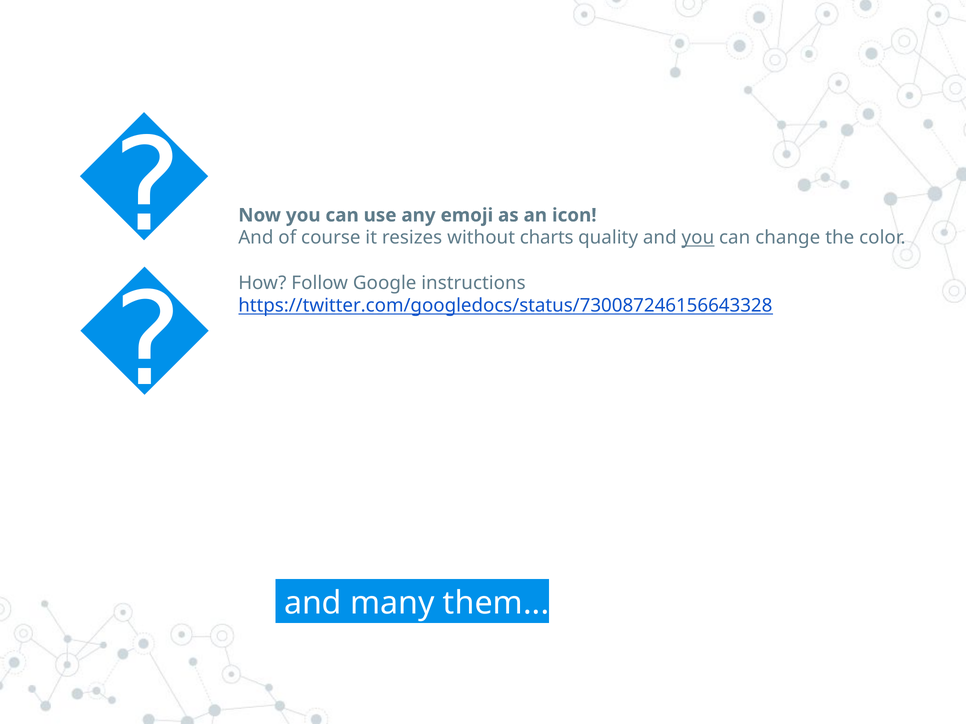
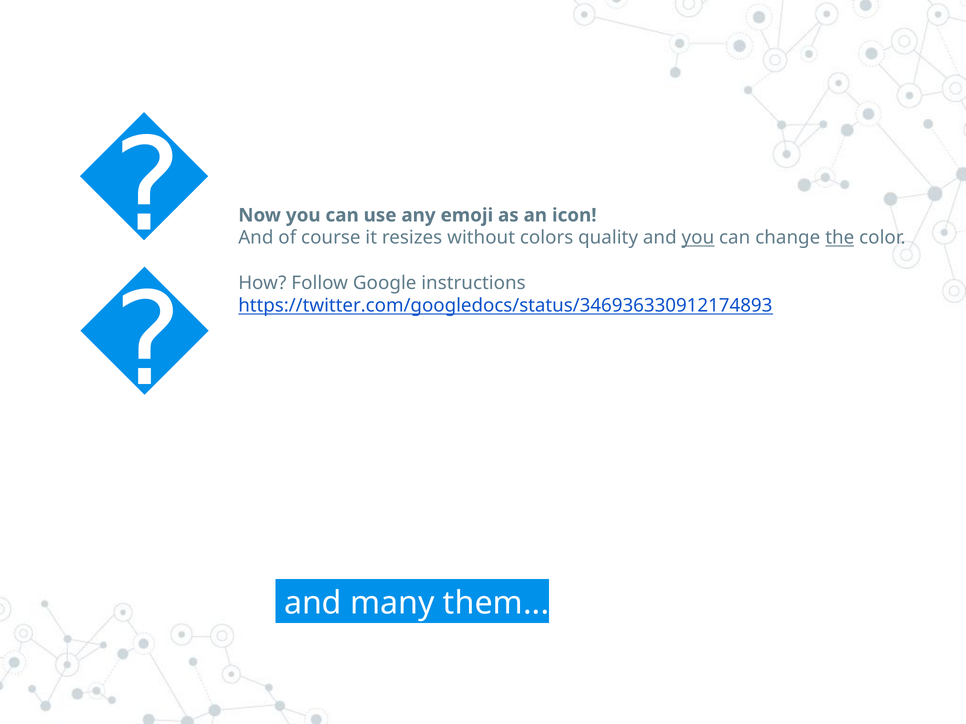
charts: charts -> colors
the underline: none -> present
https://twitter.com/googledocs/status/730087246156643328: https://twitter.com/googledocs/status/730087246156643328 -> https://twitter.com/googledocs/status/346936330912174893
